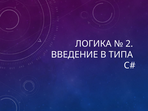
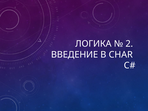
ТИПА: ТИПА -> CHAR
